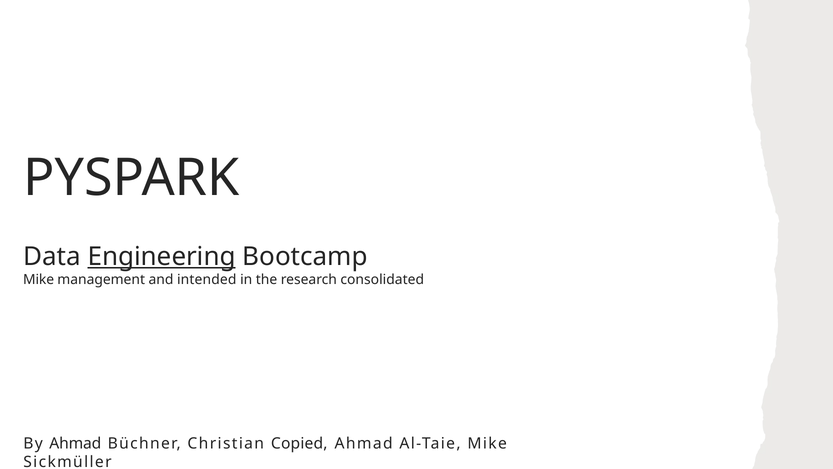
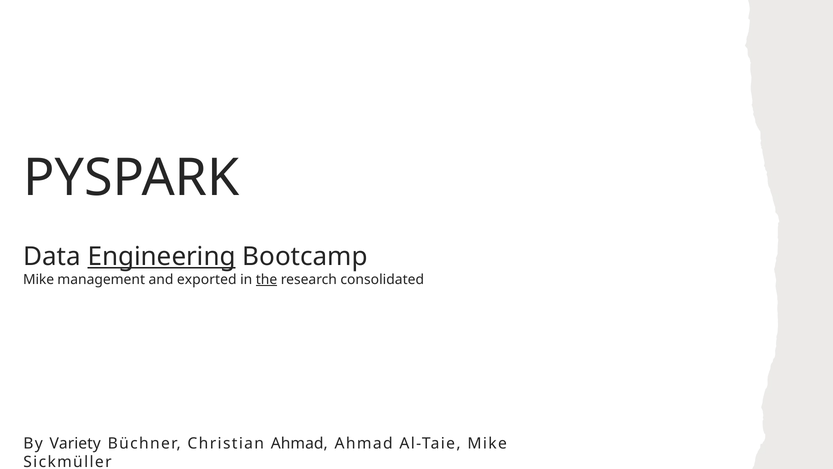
intended: intended -> exported
the underline: none -> present
By Ahmad: Ahmad -> Variety
Christian Copied: Copied -> Ahmad
